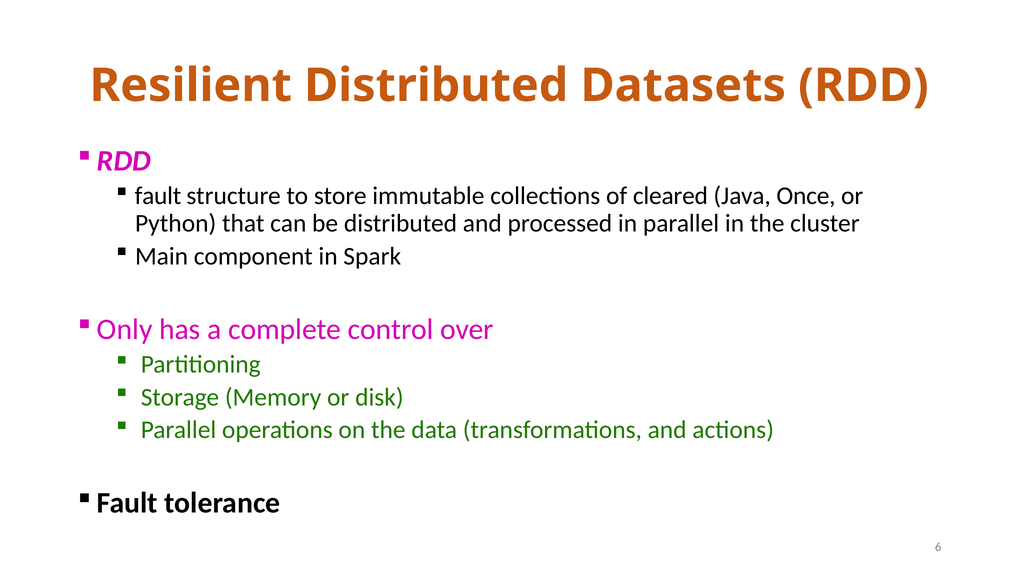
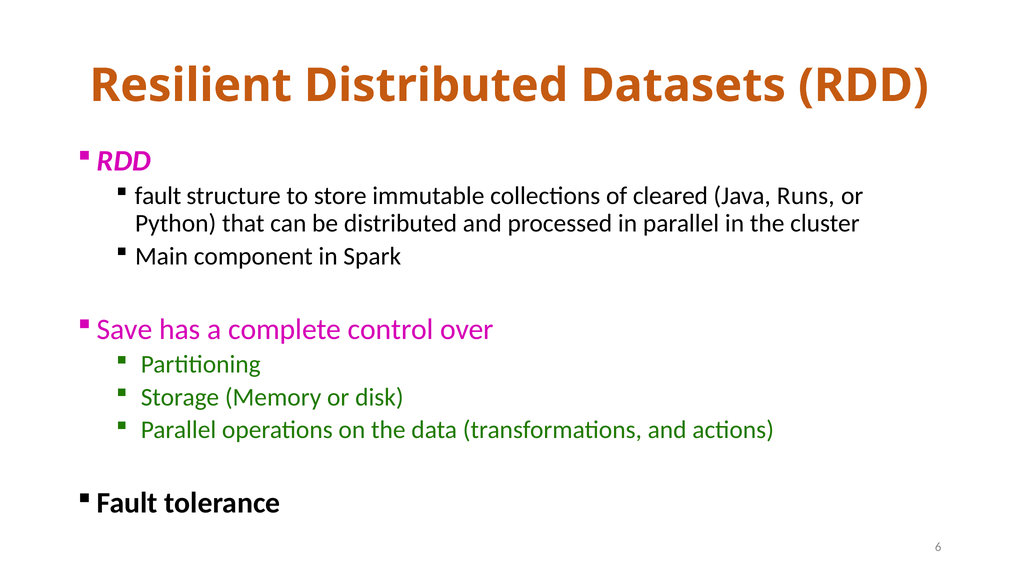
Once: Once -> Runs
Only: Only -> Save
